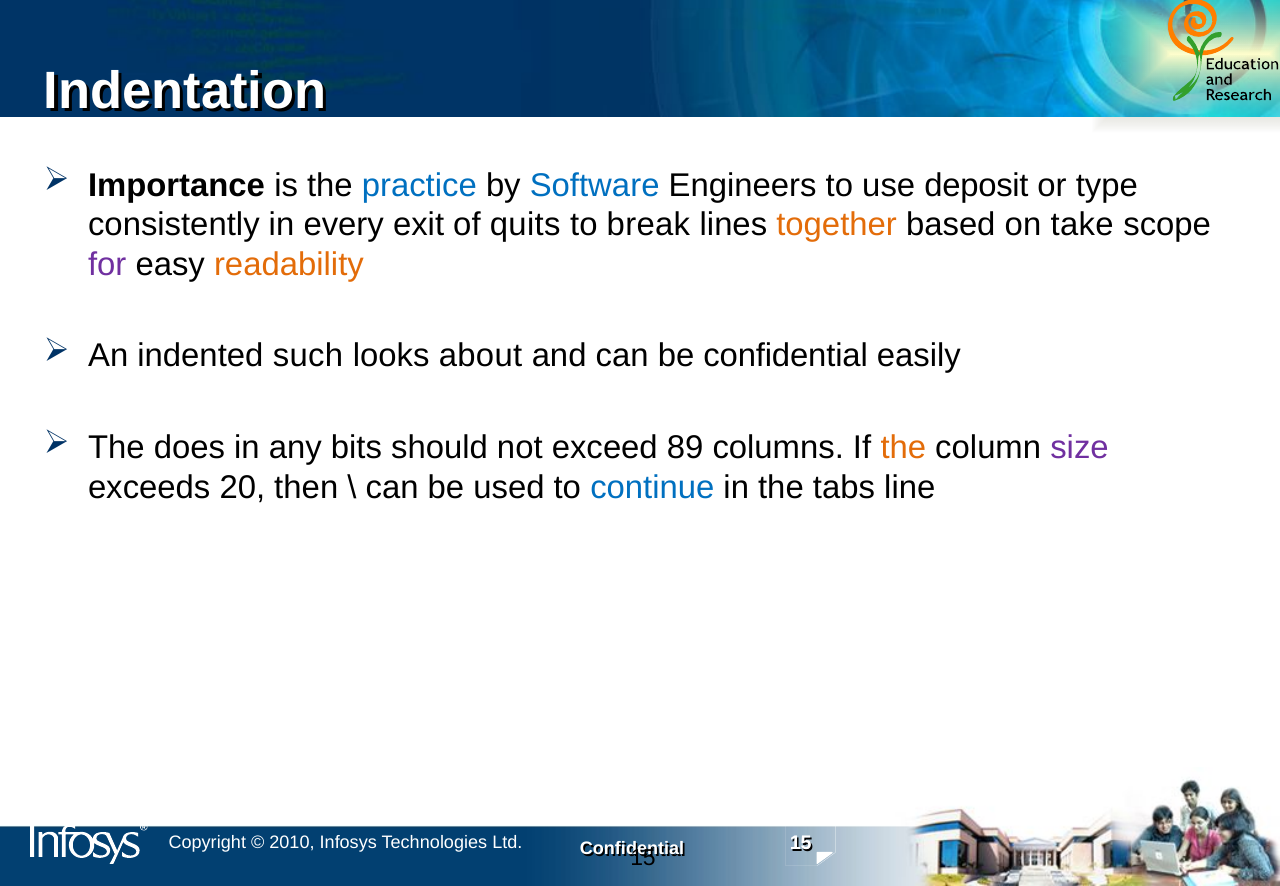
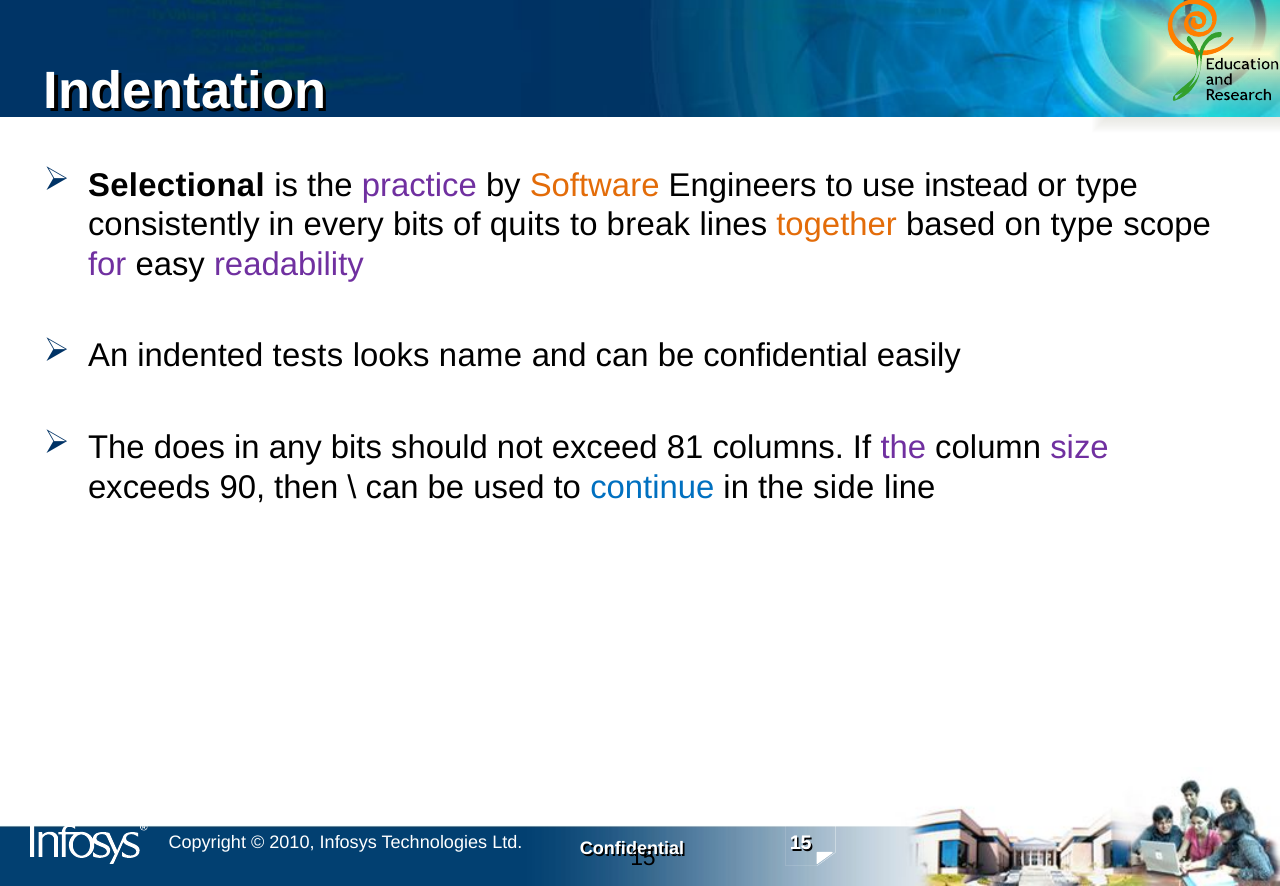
Importance: Importance -> Selectional
practice colour: blue -> purple
Software colour: blue -> orange
deposit: deposit -> instead
every exit: exit -> bits
on take: take -> type
readability colour: orange -> purple
such: such -> tests
about: about -> name
89: 89 -> 81
the at (903, 448) colour: orange -> purple
20: 20 -> 90
tabs: tabs -> side
